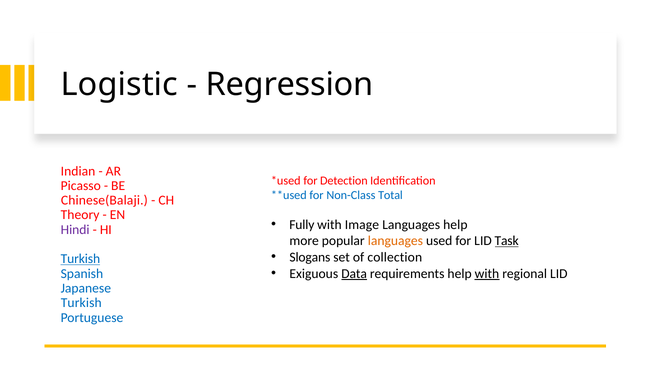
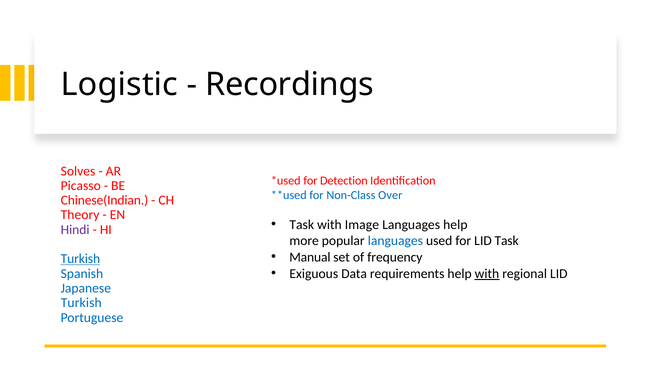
Regression: Regression -> Recordings
Indian: Indian -> Solves
Total: Total -> Over
Chinese(Balaji: Chinese(Balaji -> Chinese(Indian
Fully at (302, 225): Fully -> Task
languages at (395, 241) colour: orange -> blue
Task at (507, 241) underline: present -> none
Slogans: Slogans -> Manual
collection: collection -> frequency
Data underline: present -> none
